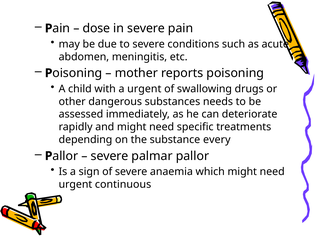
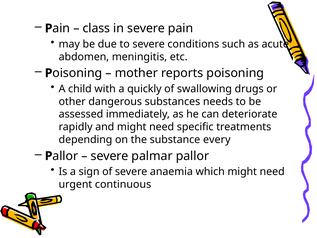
dose: dose -> class
a urgent: urgent -> quickly
